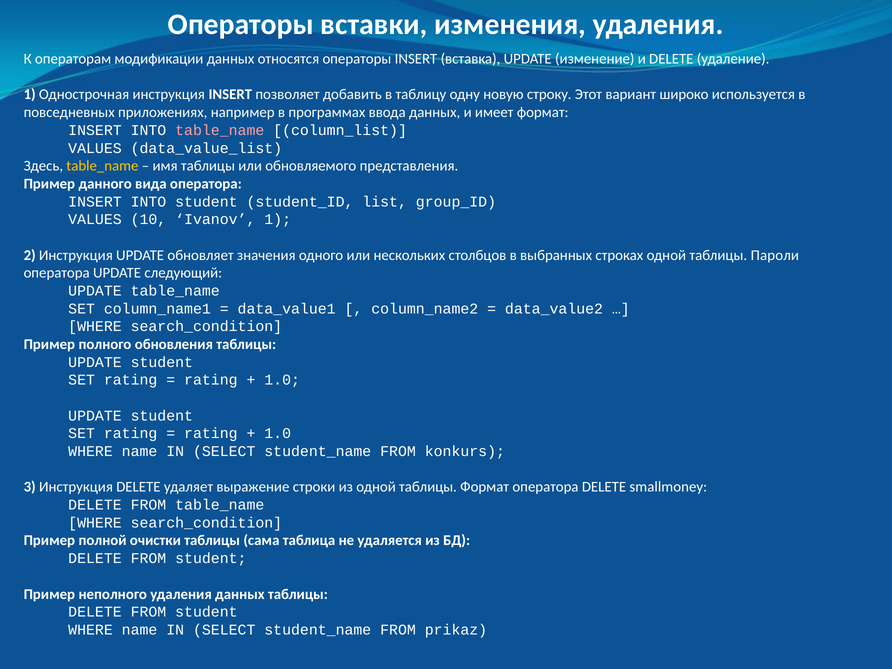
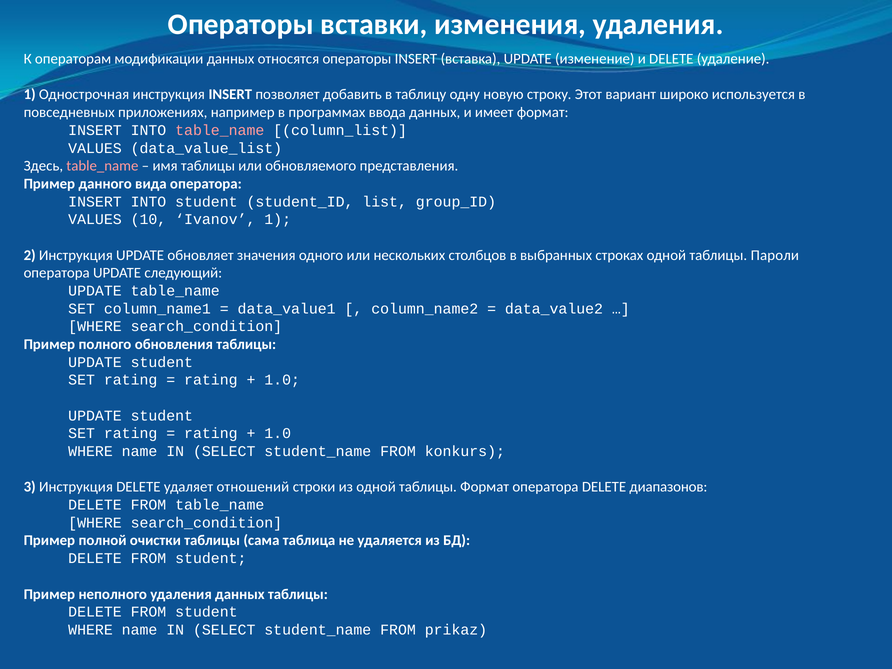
table_name at (102, 166) colour: yellow -> pink
выражение: выражение -> отношений
smallmoney: smallmoney -> диапазонов
